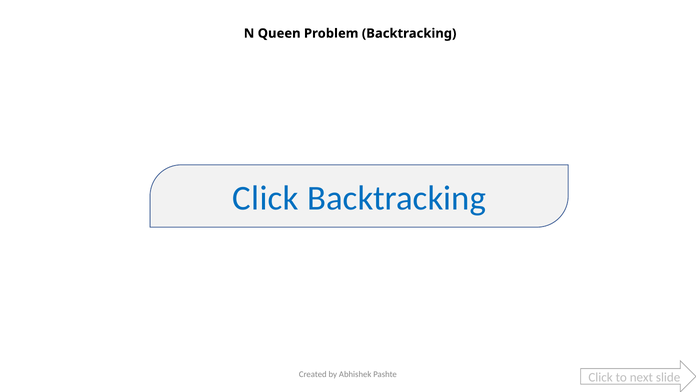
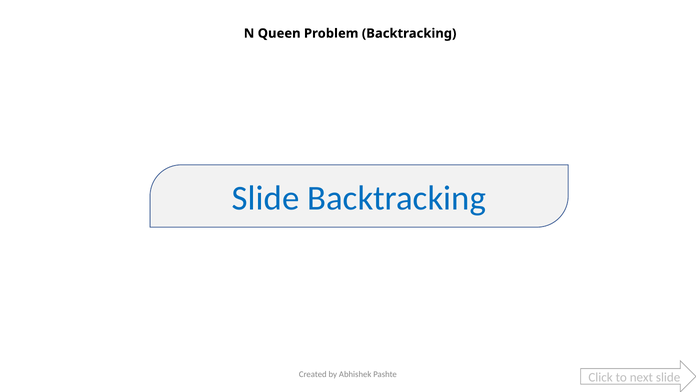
Click at (265, 198): Click -> Slide
